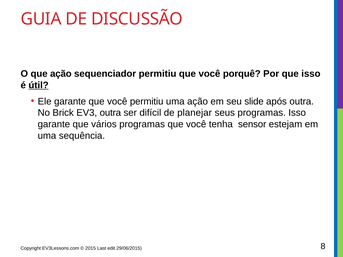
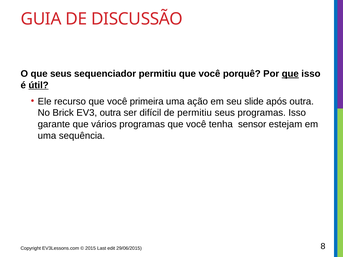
que ação: ação -> seus
que at (290, 74) underline: none -> present
Ele garante: garante -> recurso
você permitiu: permitiu -> primeira
de planejar: planejar -> permitiu
